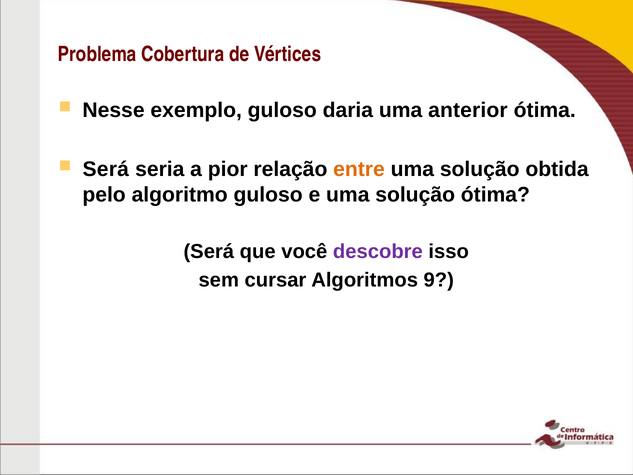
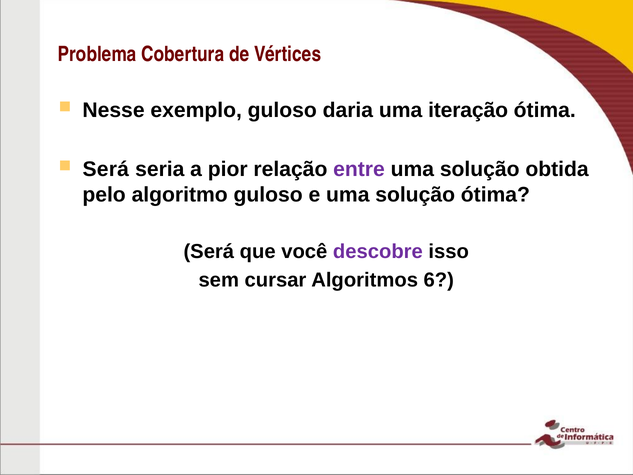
anterior: anterior -> iteração
entre colour: orange -> purple
9: 9 -> 6
